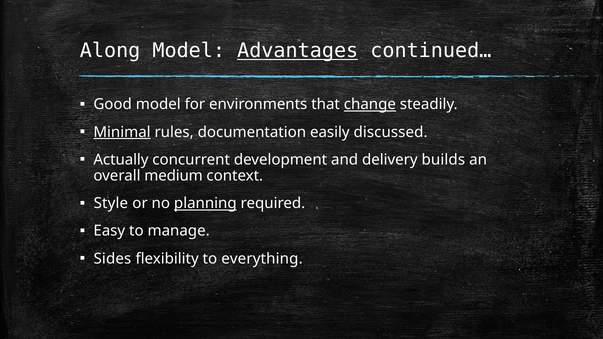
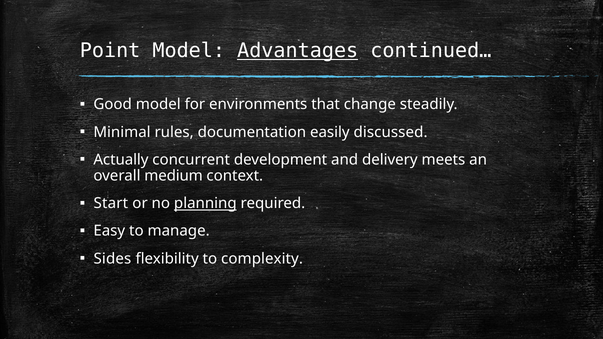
Along: Along -> Point
change underline: present -> none
Minimal underline: present -> none
builds: builds -> meets
Style: Style -> Start
everything: everything -> complexity
